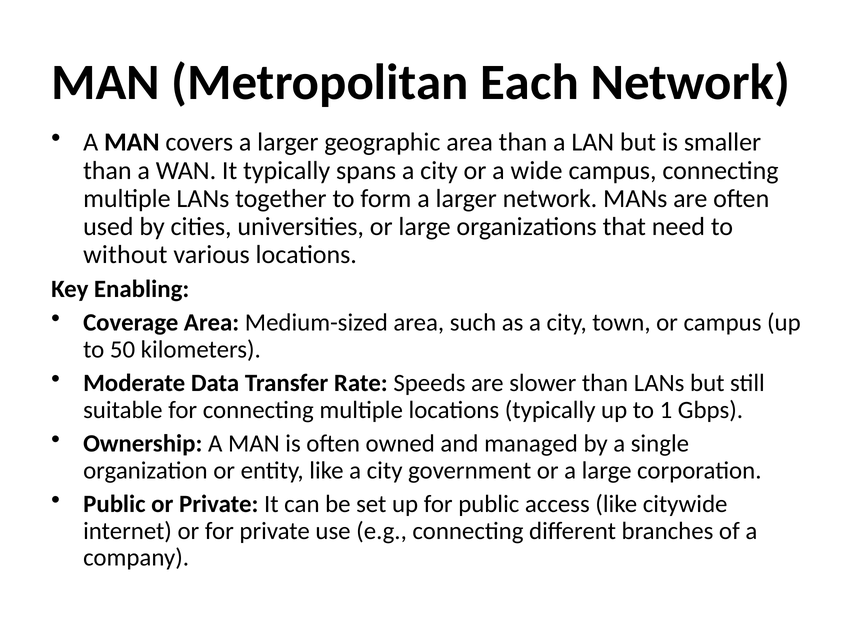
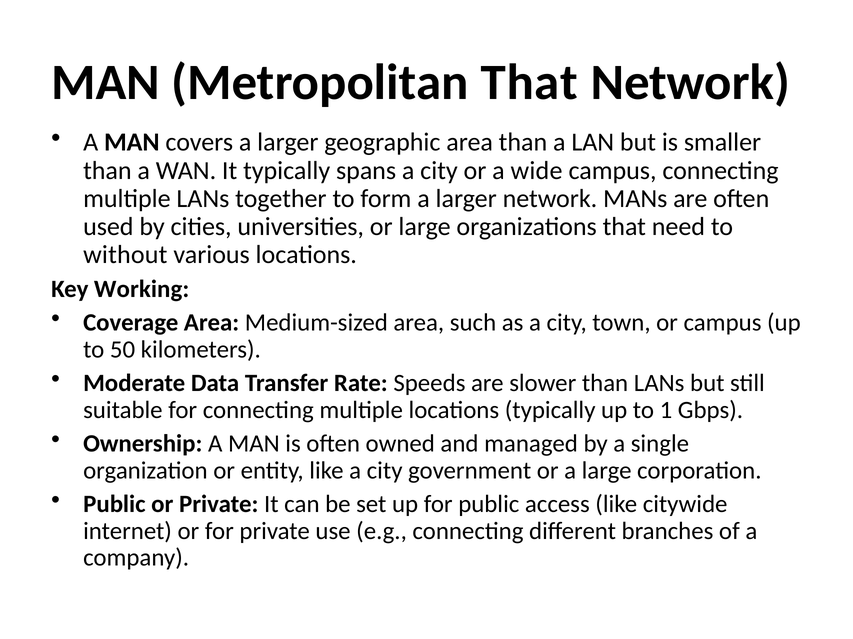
Metropolitan Each: Each -> That
Enabling: Enabling -> Working
